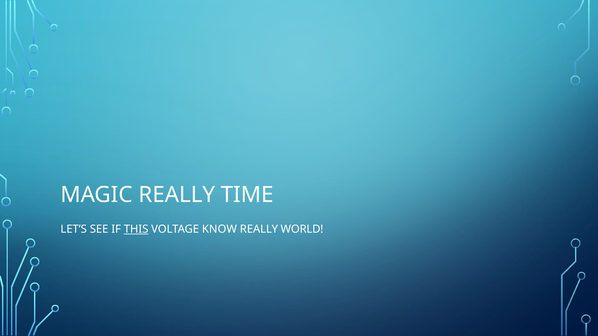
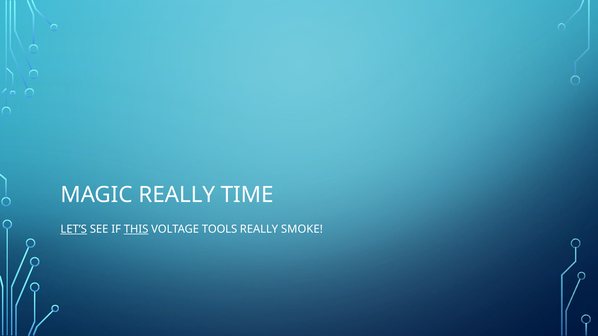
LET’S underline: none -> present
KNOW: KNOW -> TOOLS
WORLD: WORLD -> SMOKE
